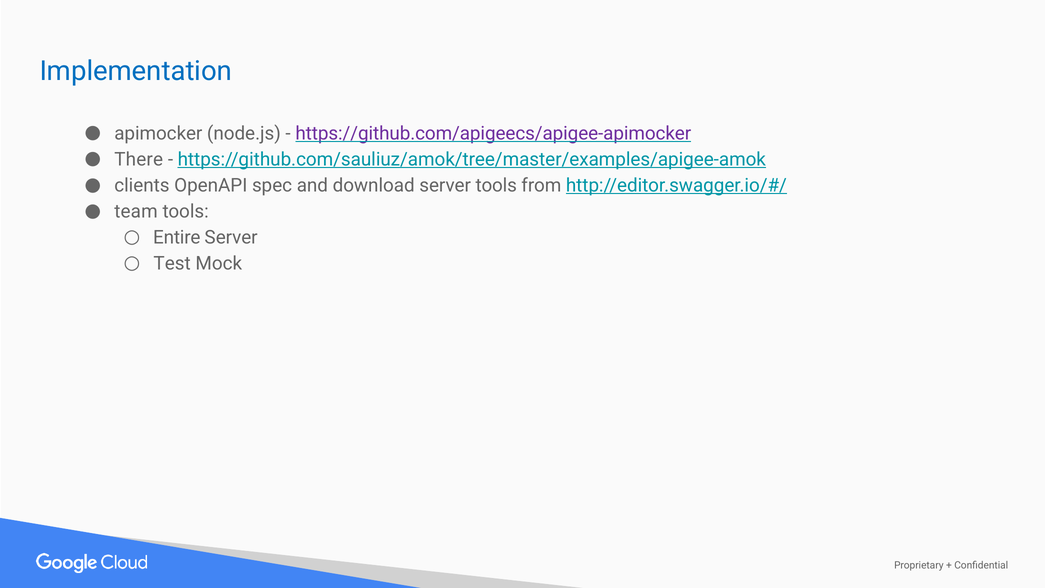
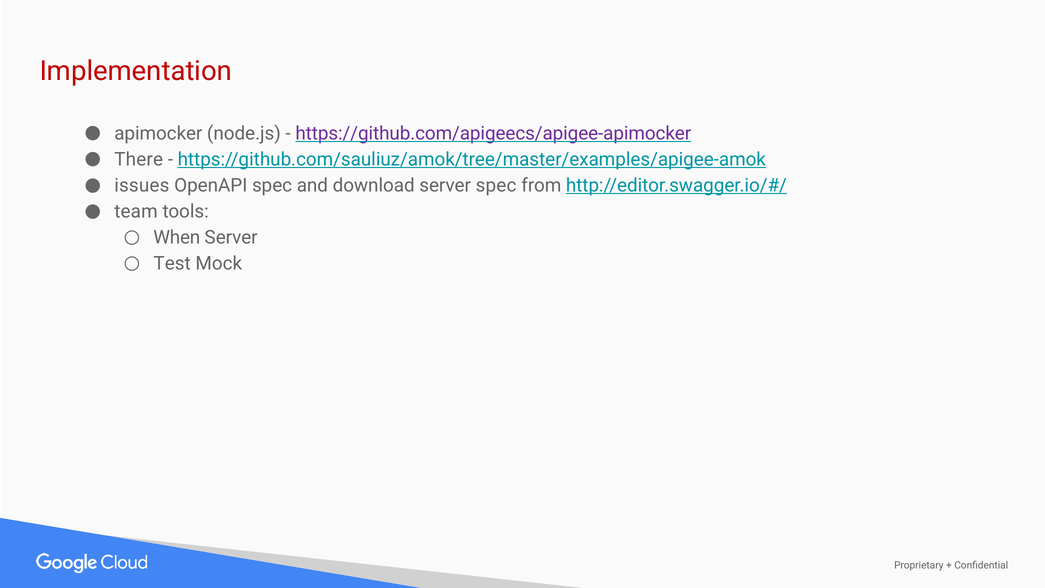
Implementation colour: blue -> red
clients: clients -> issues
server tools: tools -> spec
Entire: Entire -> When
